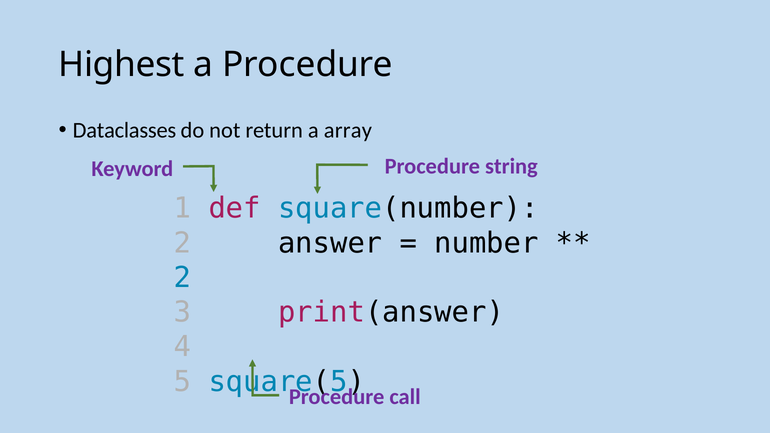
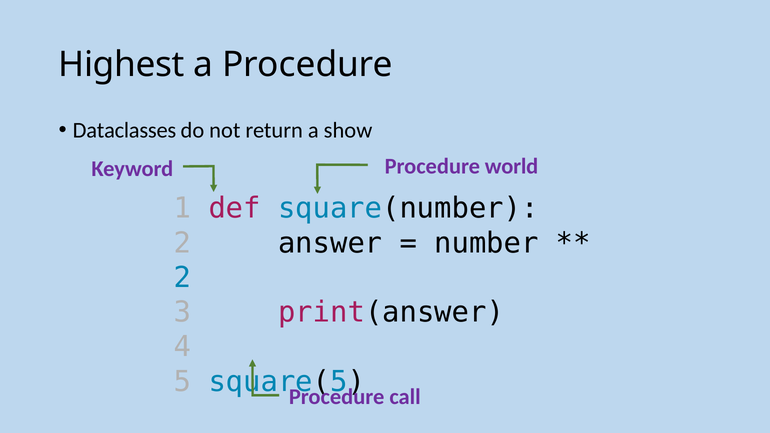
array: array -> show
string: string -> world
